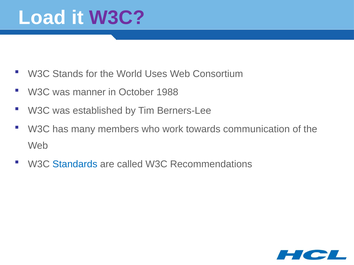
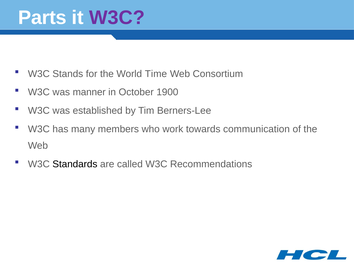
Load: Load -> Parts
Uses: Uses -> Time
1988: 1988 -> 1900
Standards colour: blue -> black
